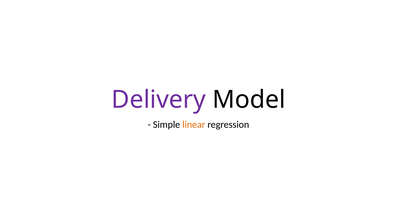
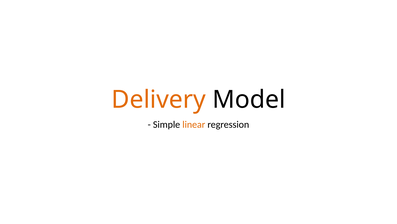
Delivery colour: purple -> orange
